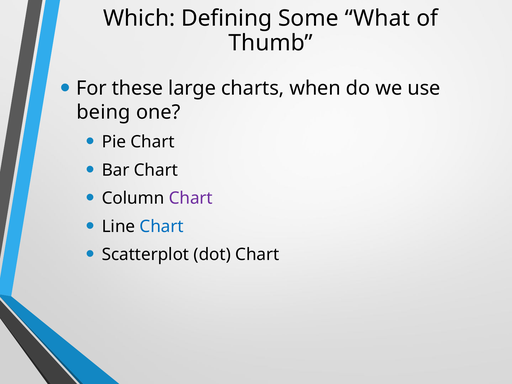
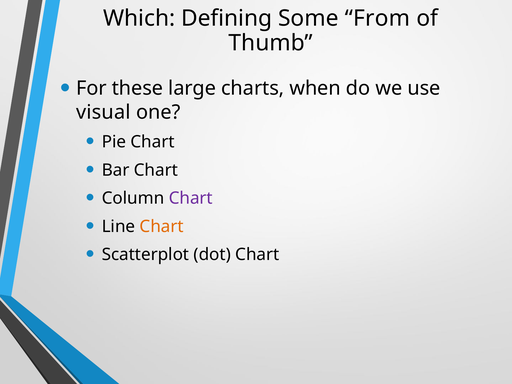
What: What -> From
being: being -> visual
Chart at (162, 226) colour: blue -> orange
